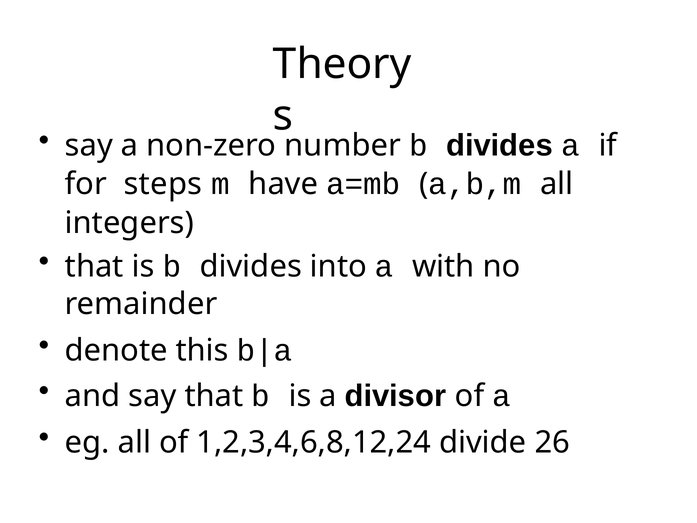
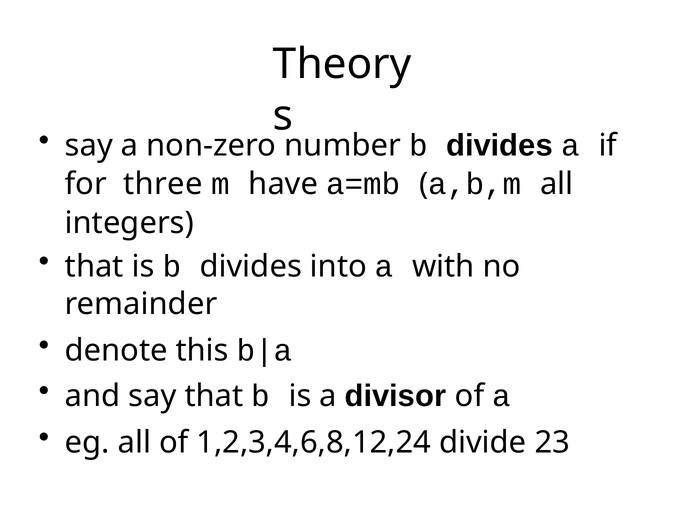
steps: steps -> three
26: 26 -> 23
